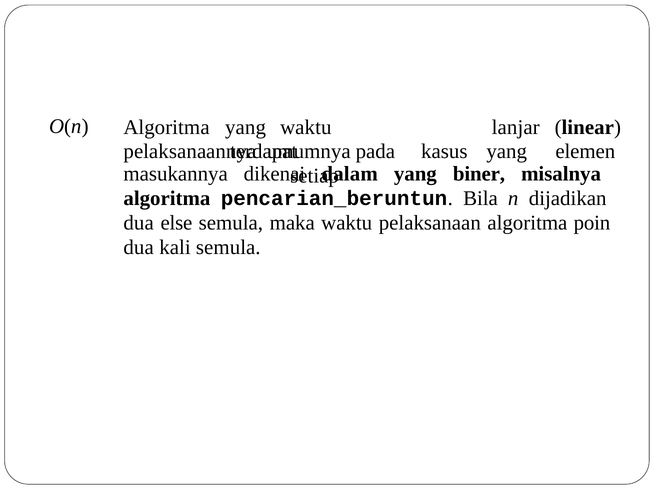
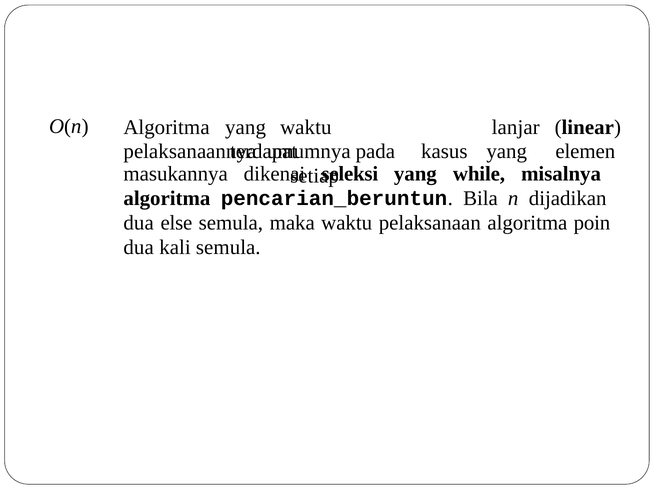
dalam: dalam -> seleksi
biner: biner -> while
